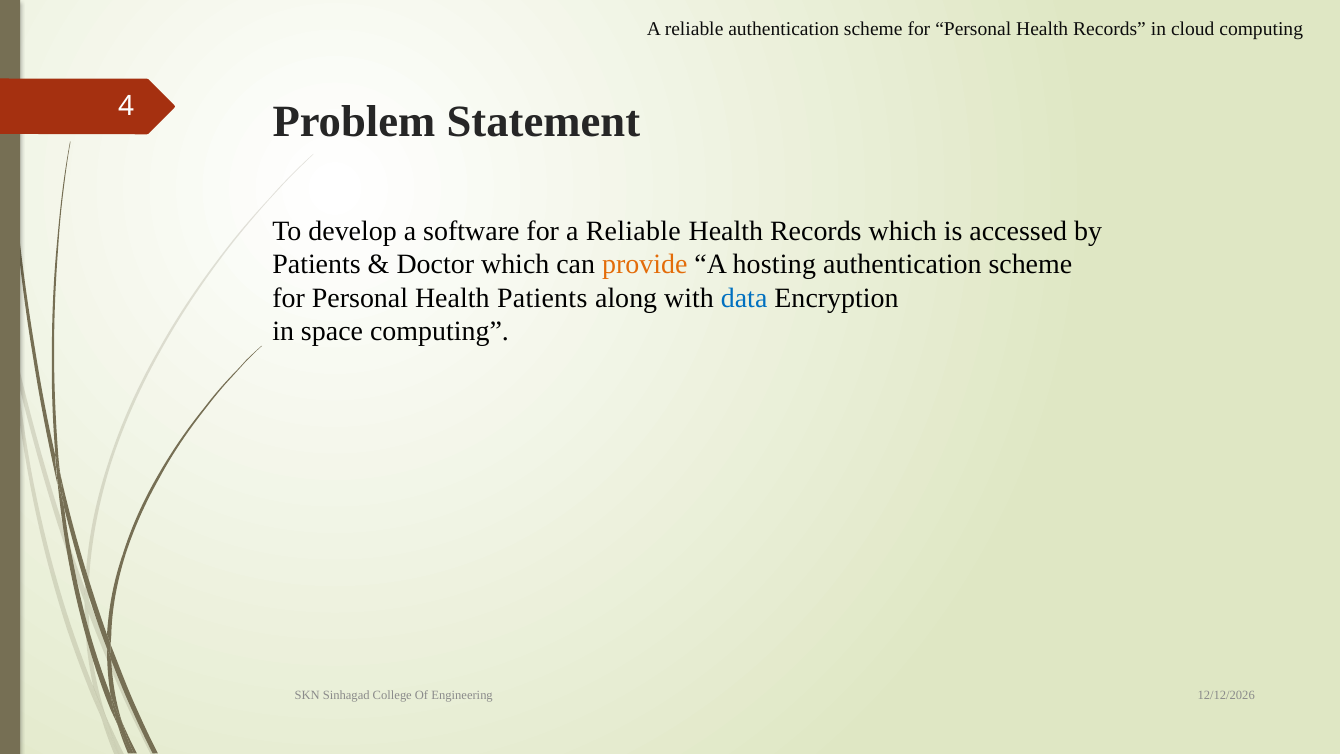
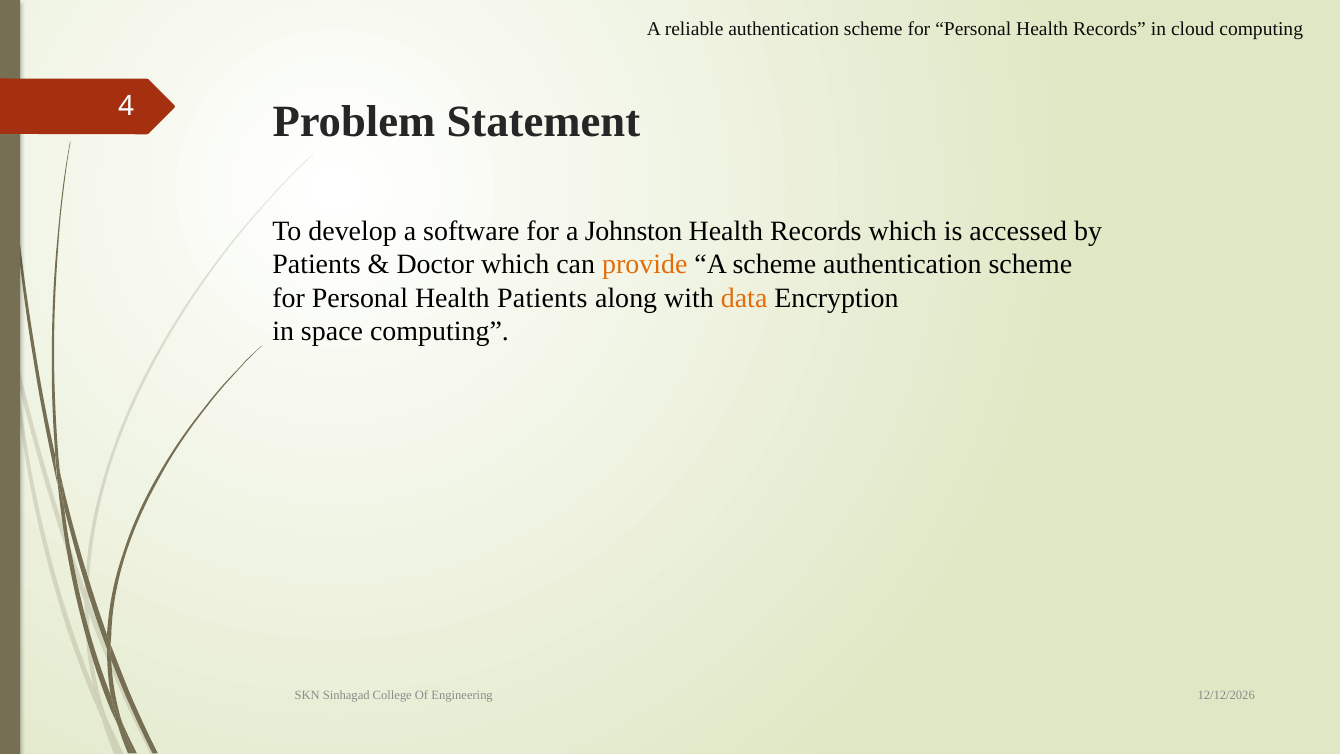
for a Reliable: Reliable -> Johnston
A hosting: hosting -> scheme
data colour: blue -> orange
